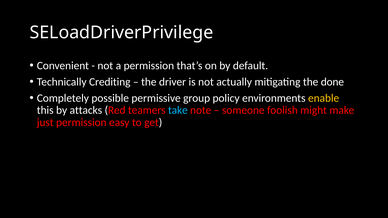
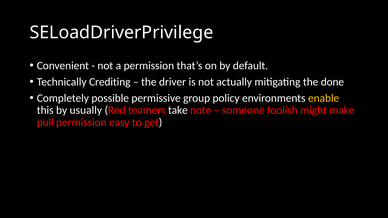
attacks: attacks -> usually
take colour: light blue -> white
just: just -> pull
